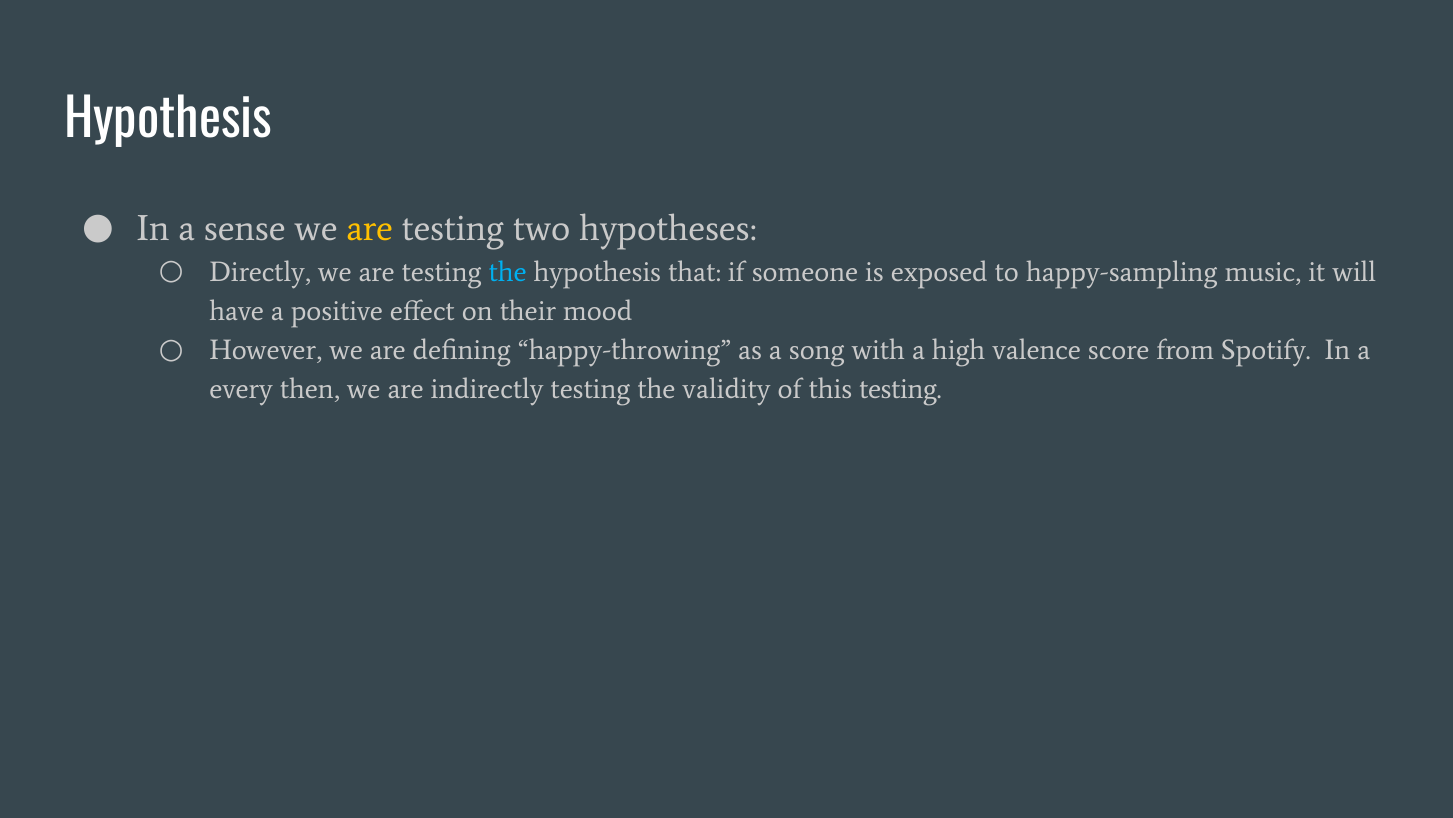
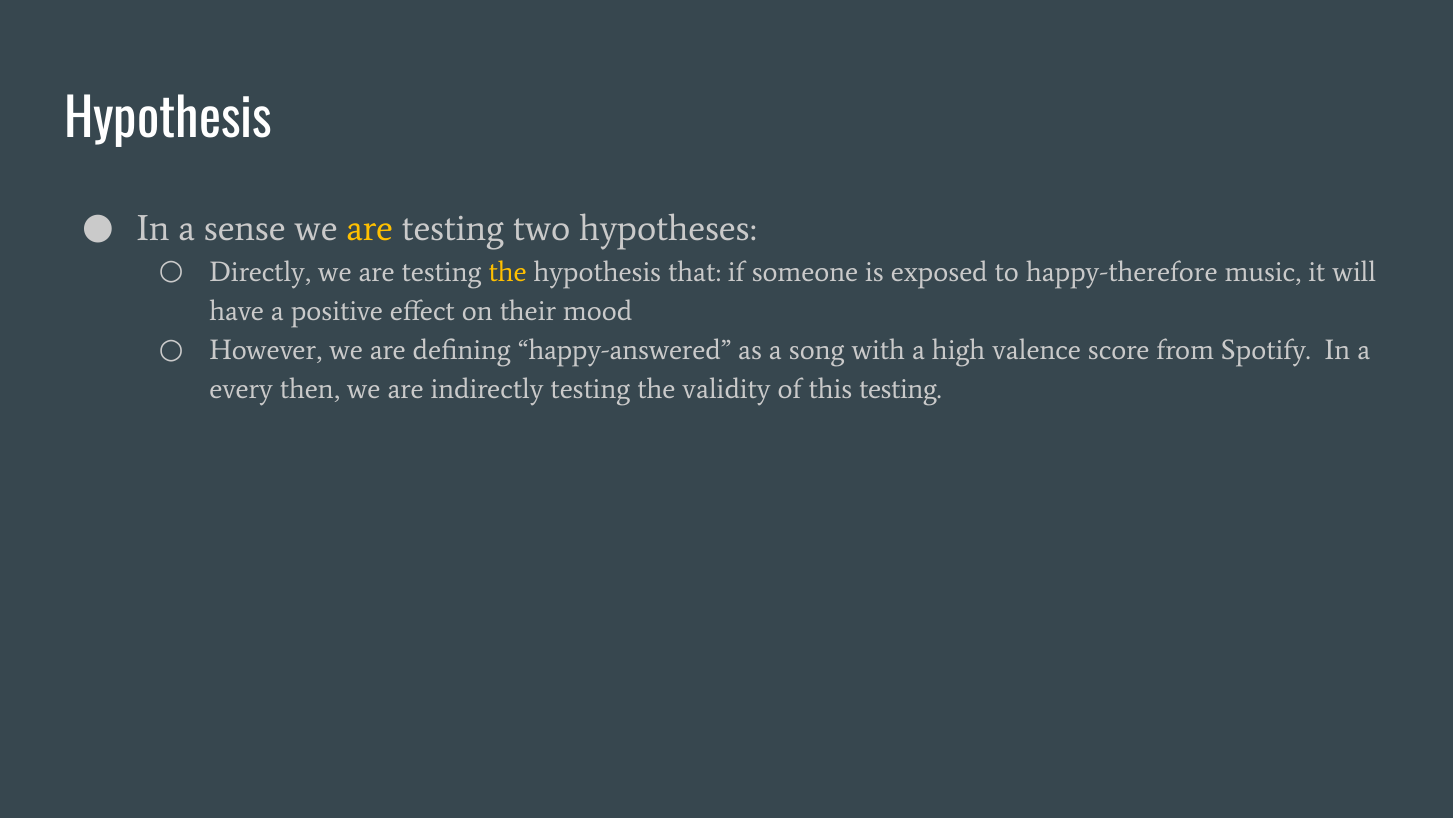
the at (508, 272) colour: light blue -> yellow
happy-sampling: happy-sampling -> happy-therefore
happy-throwing: happy-throwing -> happy-answered
